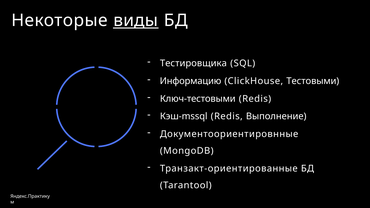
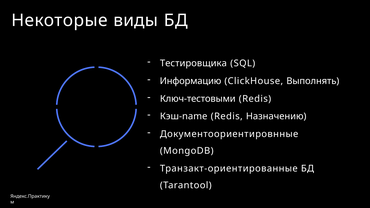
виды underline: present -> none
Тестовыми: Тестовыми -> Выполнять
Кэш-mssql: Кэш-mssql -> Кэш-name
Выполнение: Выполнение -> Назначению
